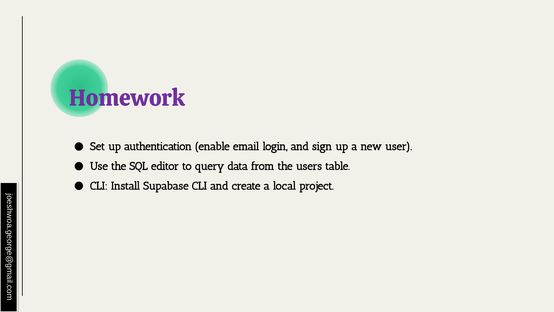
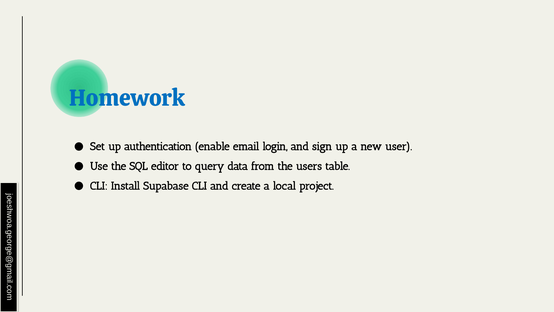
Homework colour: purple -> blue
